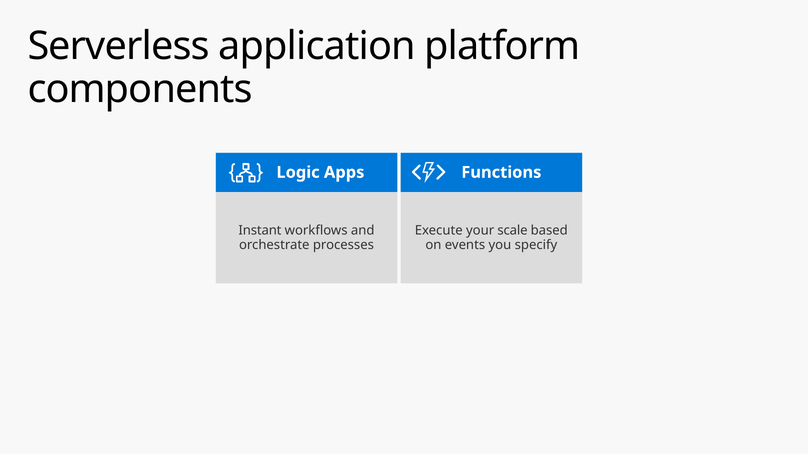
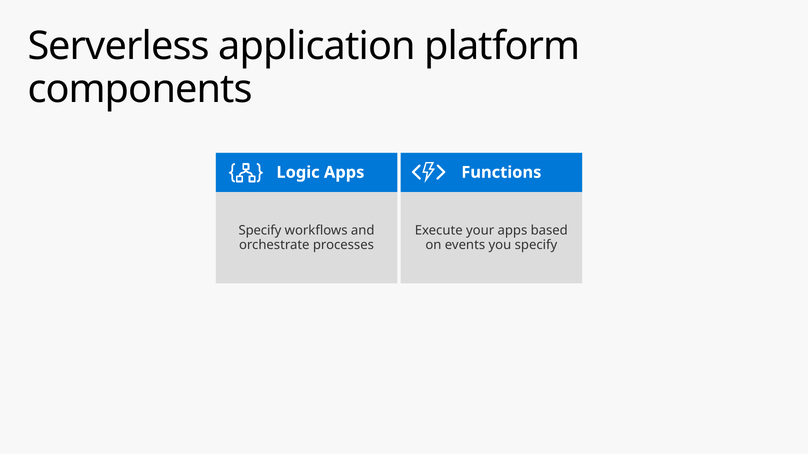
Instant at (260, 231): Instant -> Specify
your scale: scale -> apps
